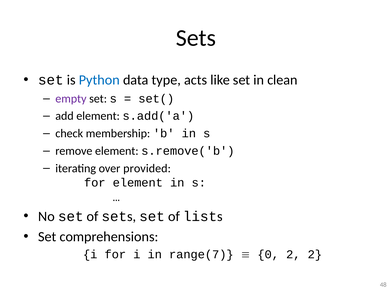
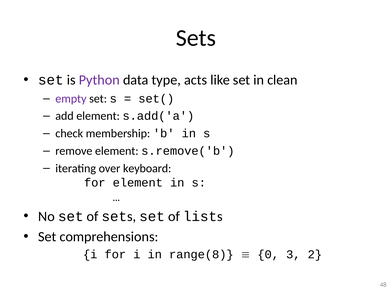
Python colour: blue -> purple
provided: provided -> keyboard
range(7: range(7 -> range(8
0 2: 2 -> 3
